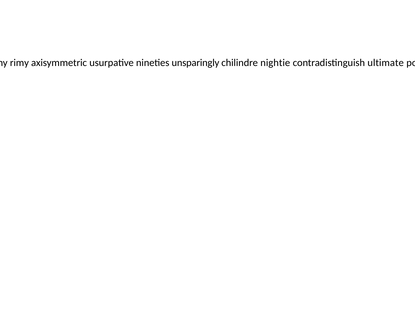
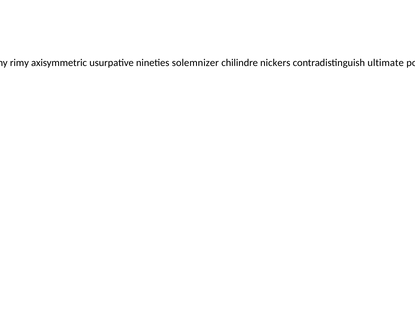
unsparingly: unsparingly -> solemnizer
nightie: nightie -> nickers
